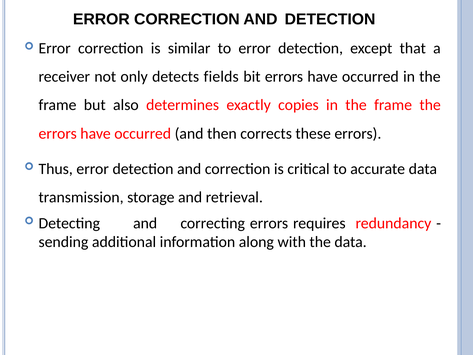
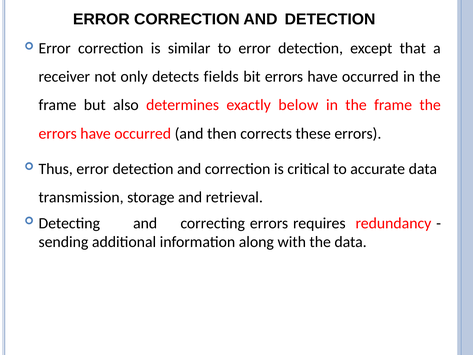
copies: copies -> below
